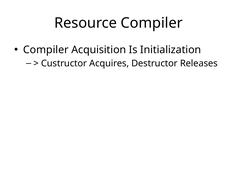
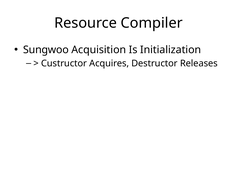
Compiler at (46, 50): Compiler -> Sungwoo
